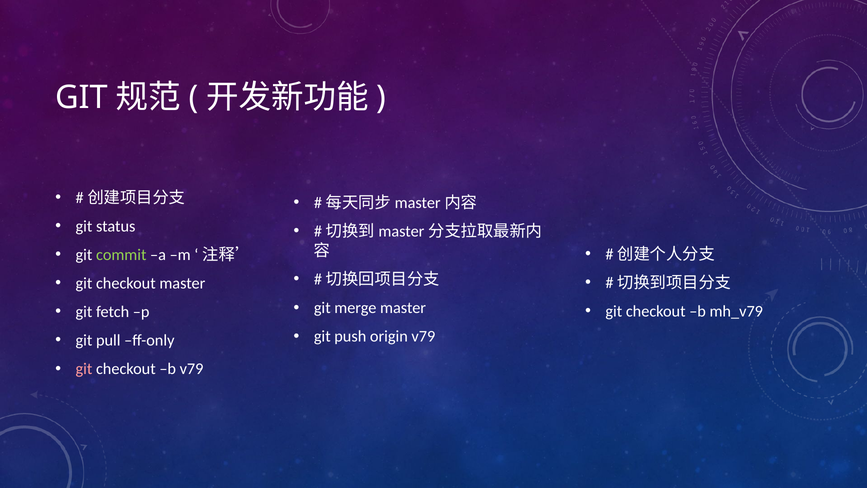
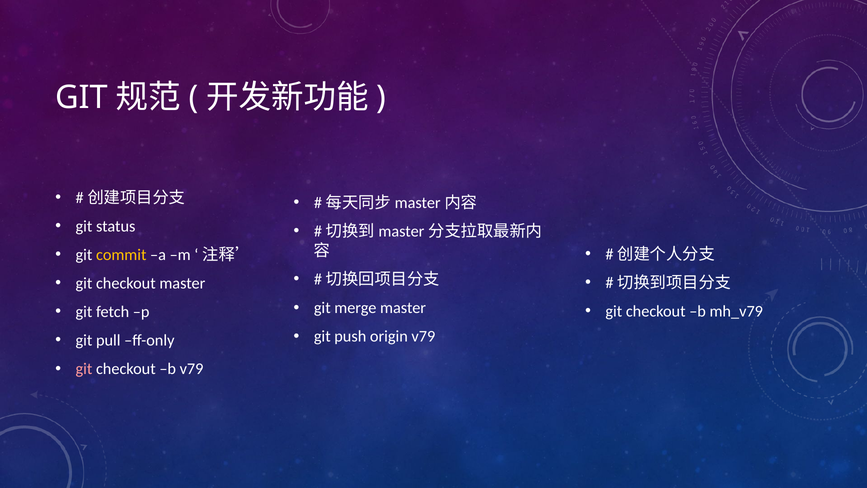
commit colour: light green -> yellow
